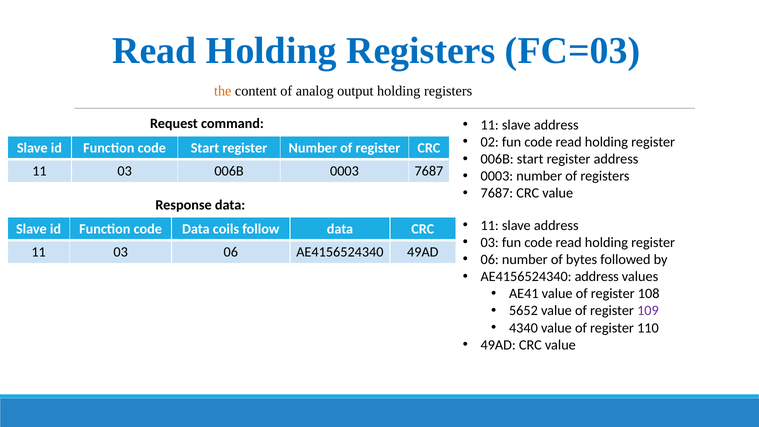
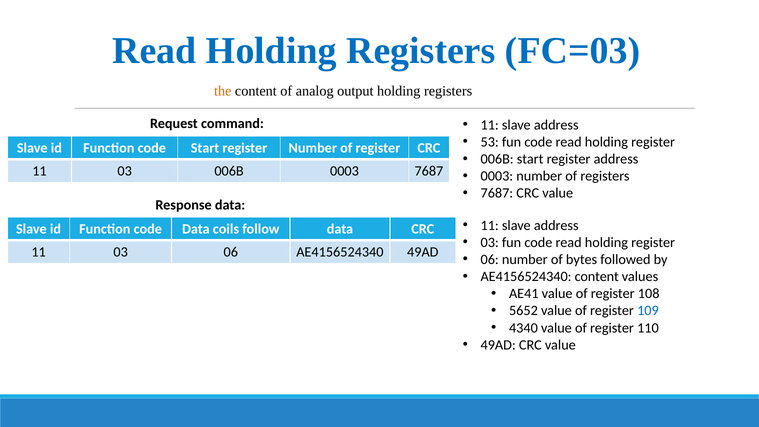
02: 02 -> 53
AE4156524340 address: address -> content
109 colour: purple -> blue
